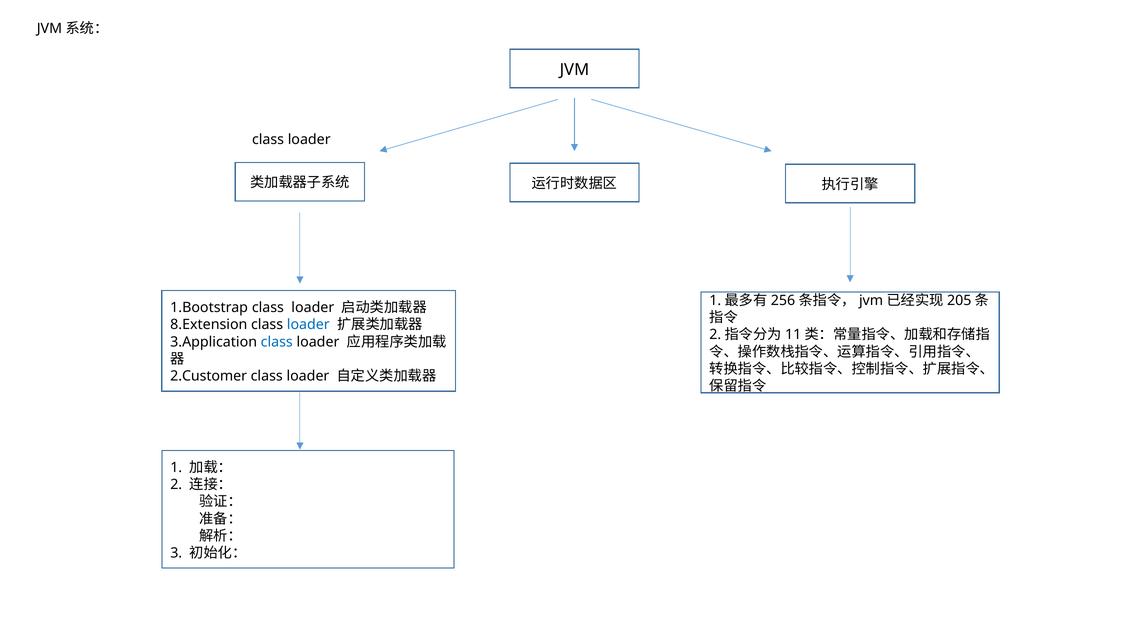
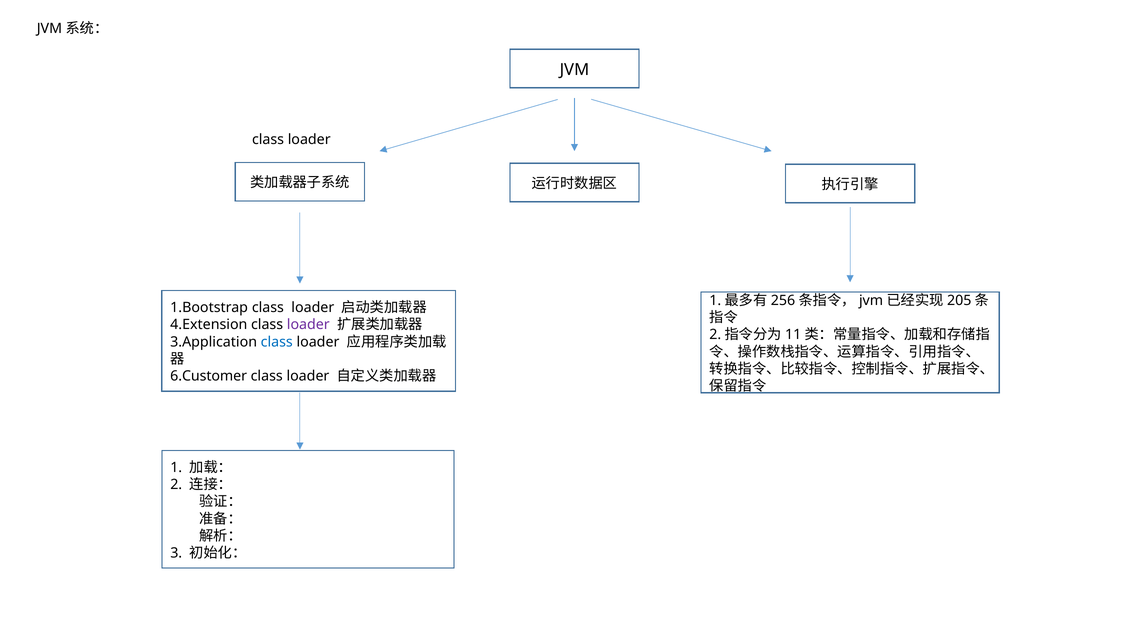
8.Extension: 8.Extension -> 4.Extension
loader at (308, 325) colour: blue -> purple
2.Customer: 2.Customer -> 6.Customer
